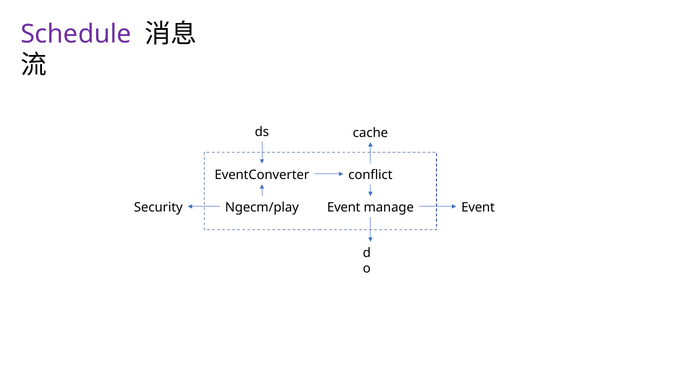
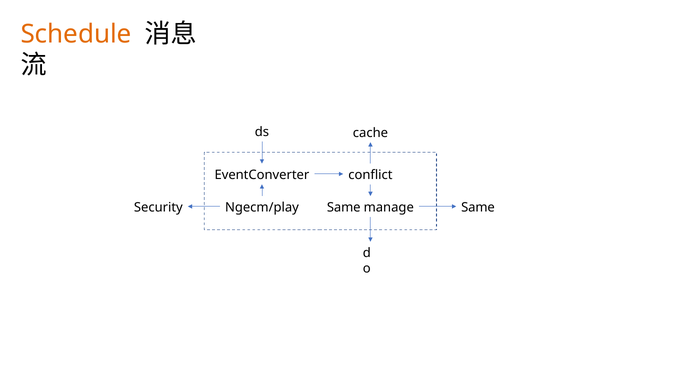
Schedule colour: purple -> orange
Event at (344, 207): Event -> Same
Event at (478, 207): Event -> Same
